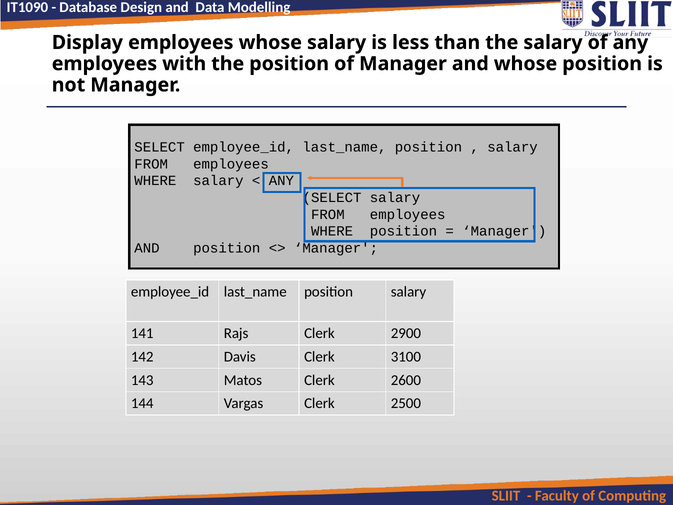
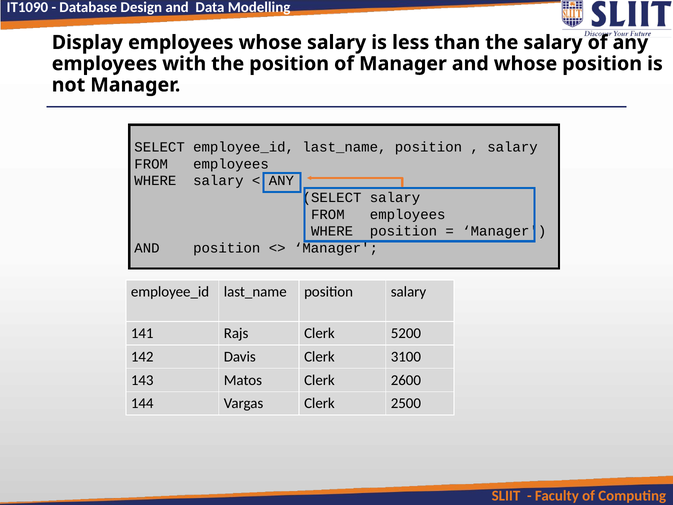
2900: 2900 -> 5200
